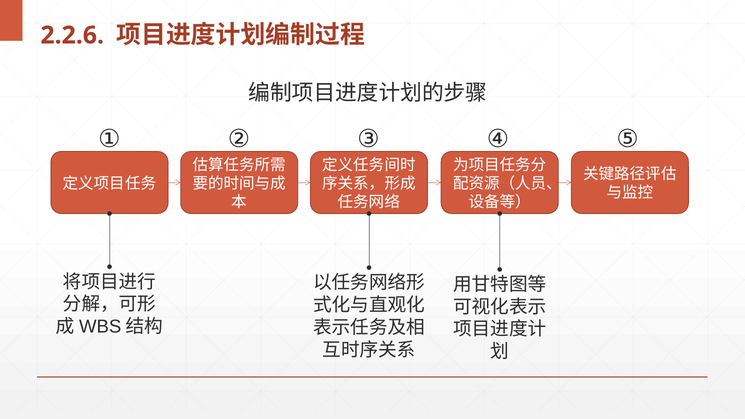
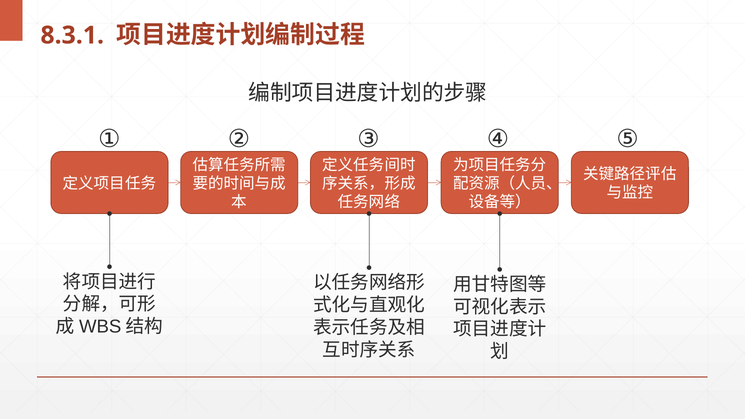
2.2.6: 2.2.6 -> 8.3.1
